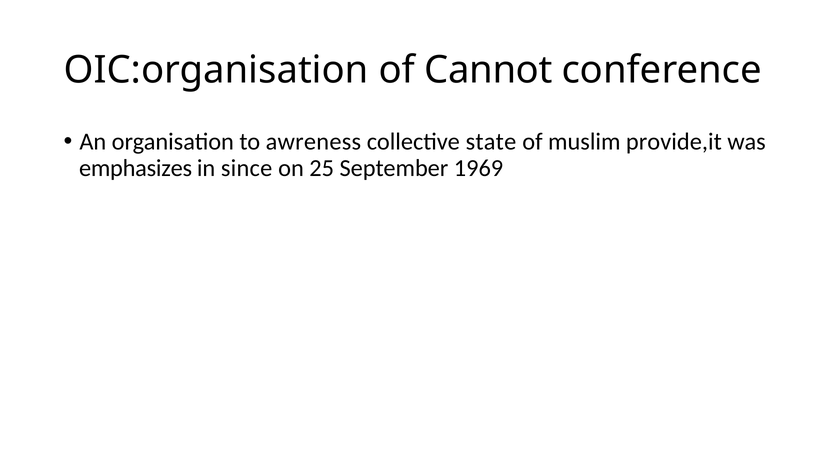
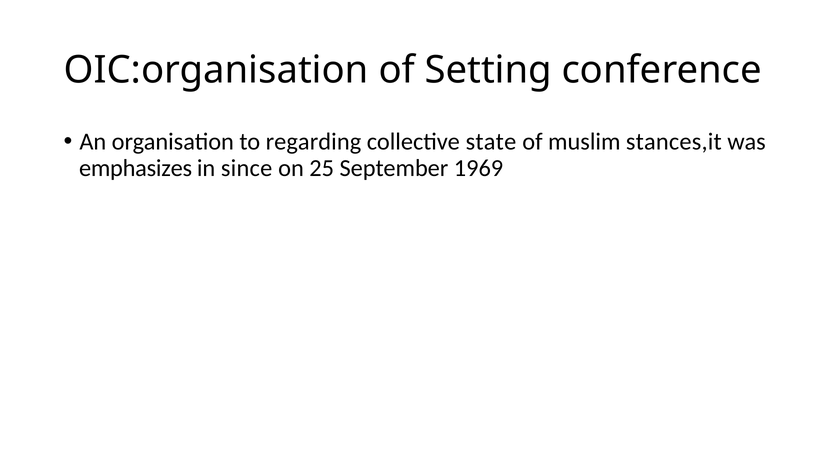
Cannot: Cannot -> Setting
awreness: awreness -> regarding
provide,it: provide,it -> stances,it
